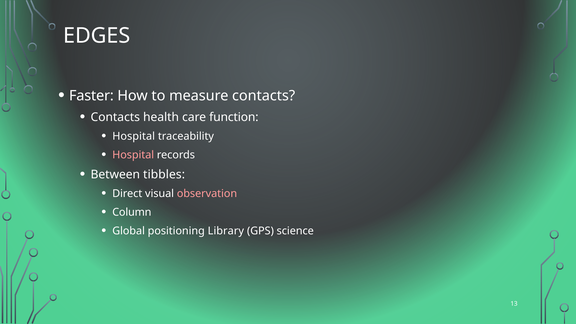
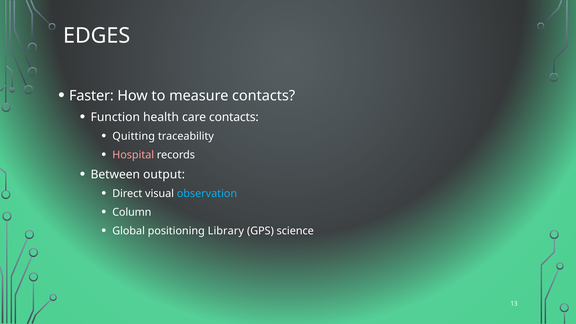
Contacts at (115, 117): Contacts -> Function
care function: function -> contacts
Hospital at (134, 136): Hospital -> Quitting
tibbles: tibbles -> output
observation colour: pink -> light blue
